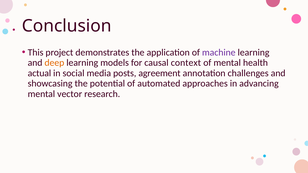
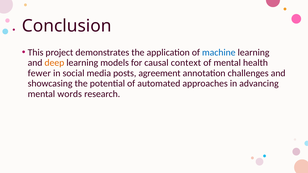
machine colour: purple -> blue
actual: actual -> fewer
vector: vector -> words
